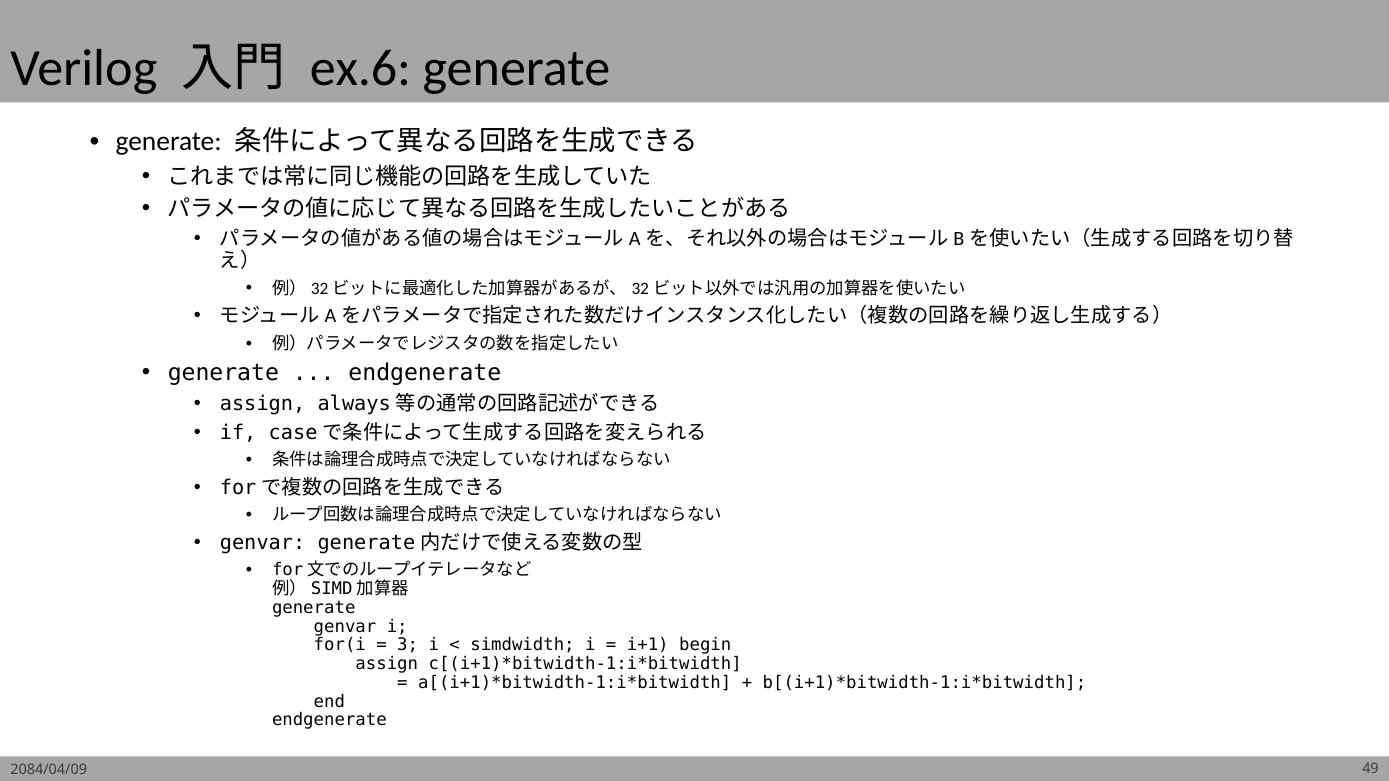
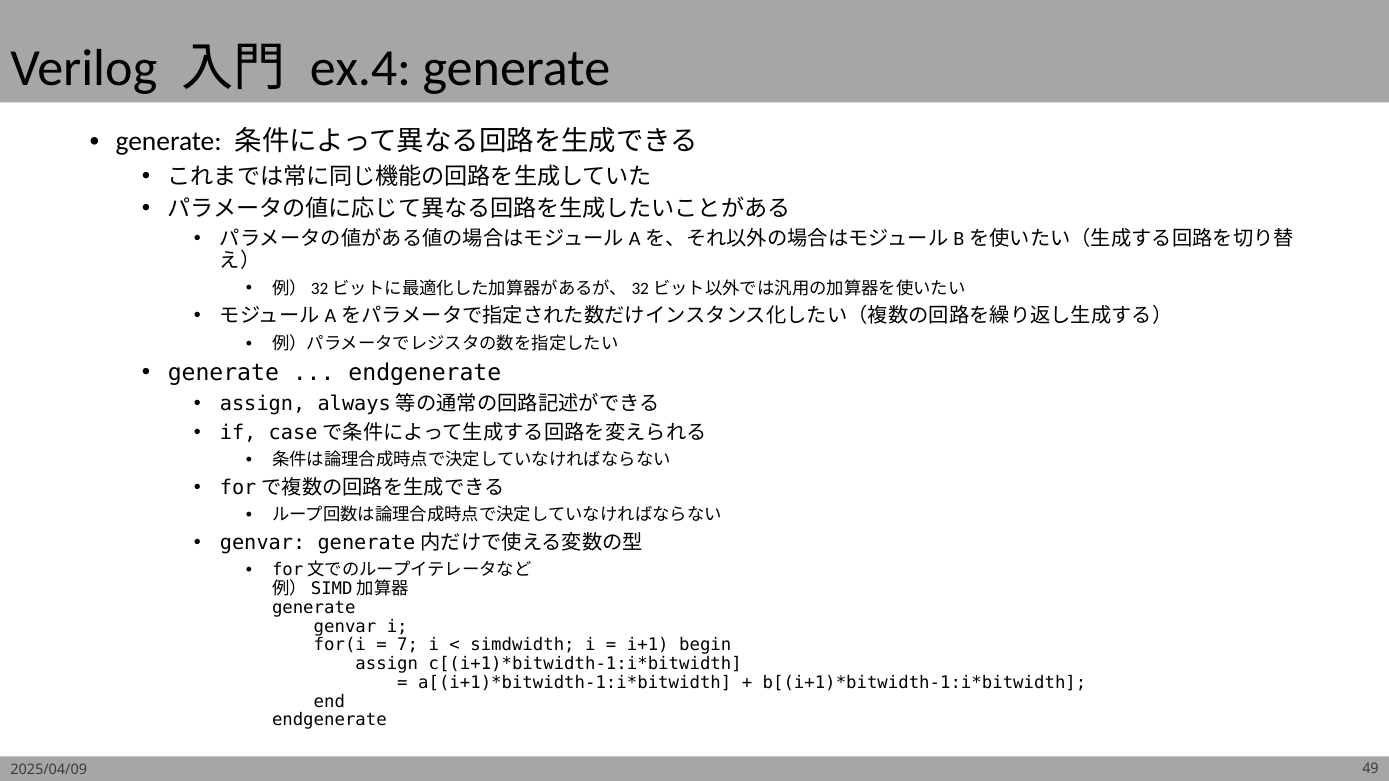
ex.6: ex.6 -> ex.4
3: 3 -> 7
2084/04/09: 2084/04/09 -> 2025/04/09
